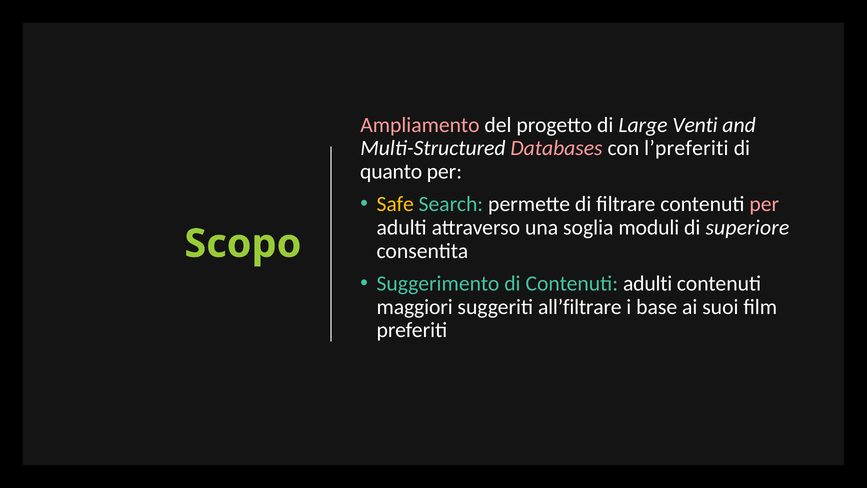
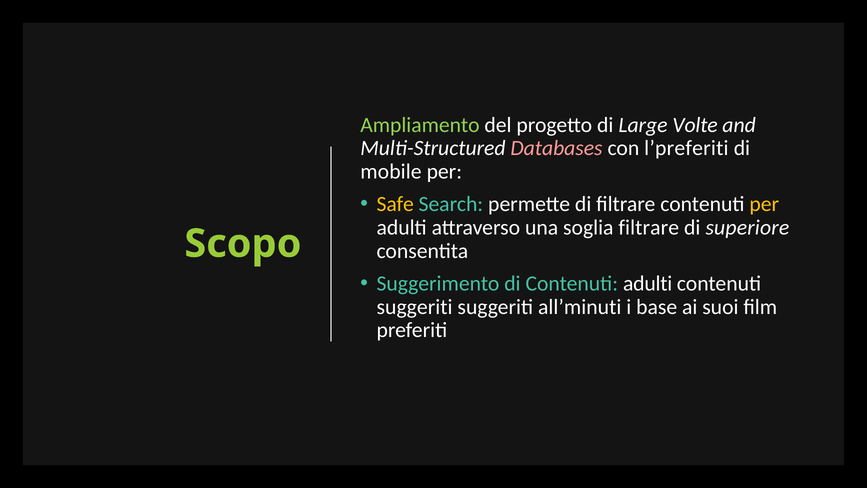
Ampliamento colour: pink -> light green
Venti: Venti -> Volte
quanto: quanto -> mobile
per at (764, 204) colour: pink -> yellow
soglia moduli: moduli -> filtrare
maggiori at (415, 307): maggiori -> suggeriti
all’filtrare: all’filtrare -> all’minuti
